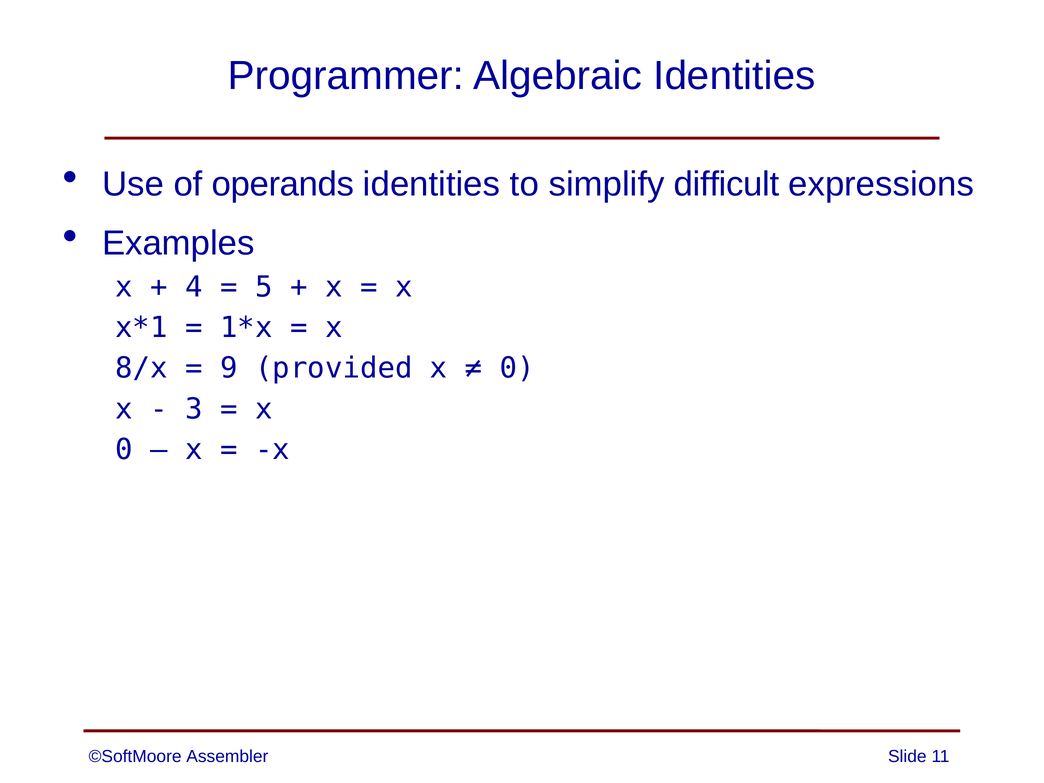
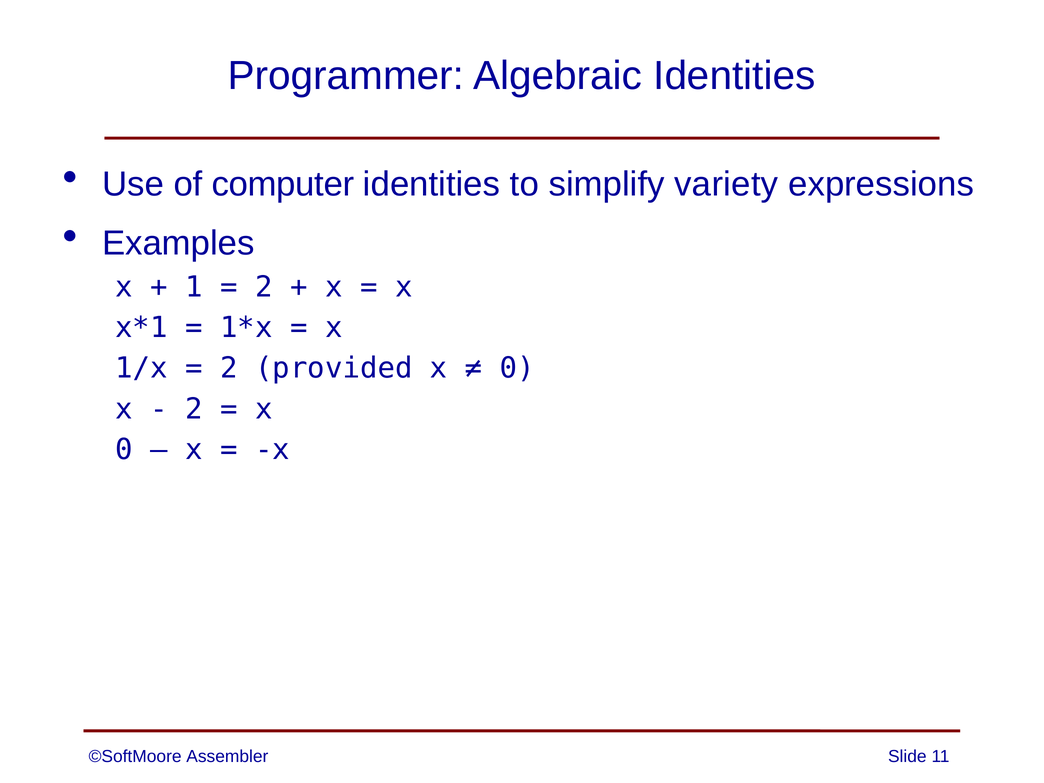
operands: operands -> computer
difficult: difficult -> variety
4: 4 -> 1
5 at (264, 287): 5 -> 2
8/x: 8/x -> 1/x
9 at (229, 368): 9 -> 2
3 at (194, 409): 3 -> 2
